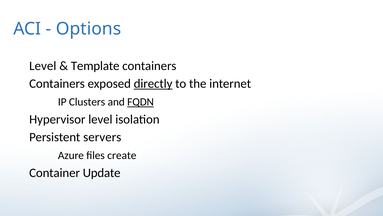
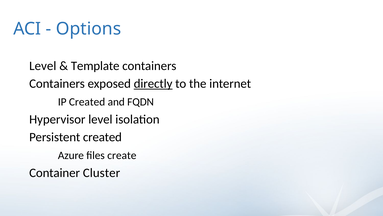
IP Clusters: Clusters -> Created
FQDN underline: present -> none
Persistent servers: servers -> created
Update: Update -> Cluster
